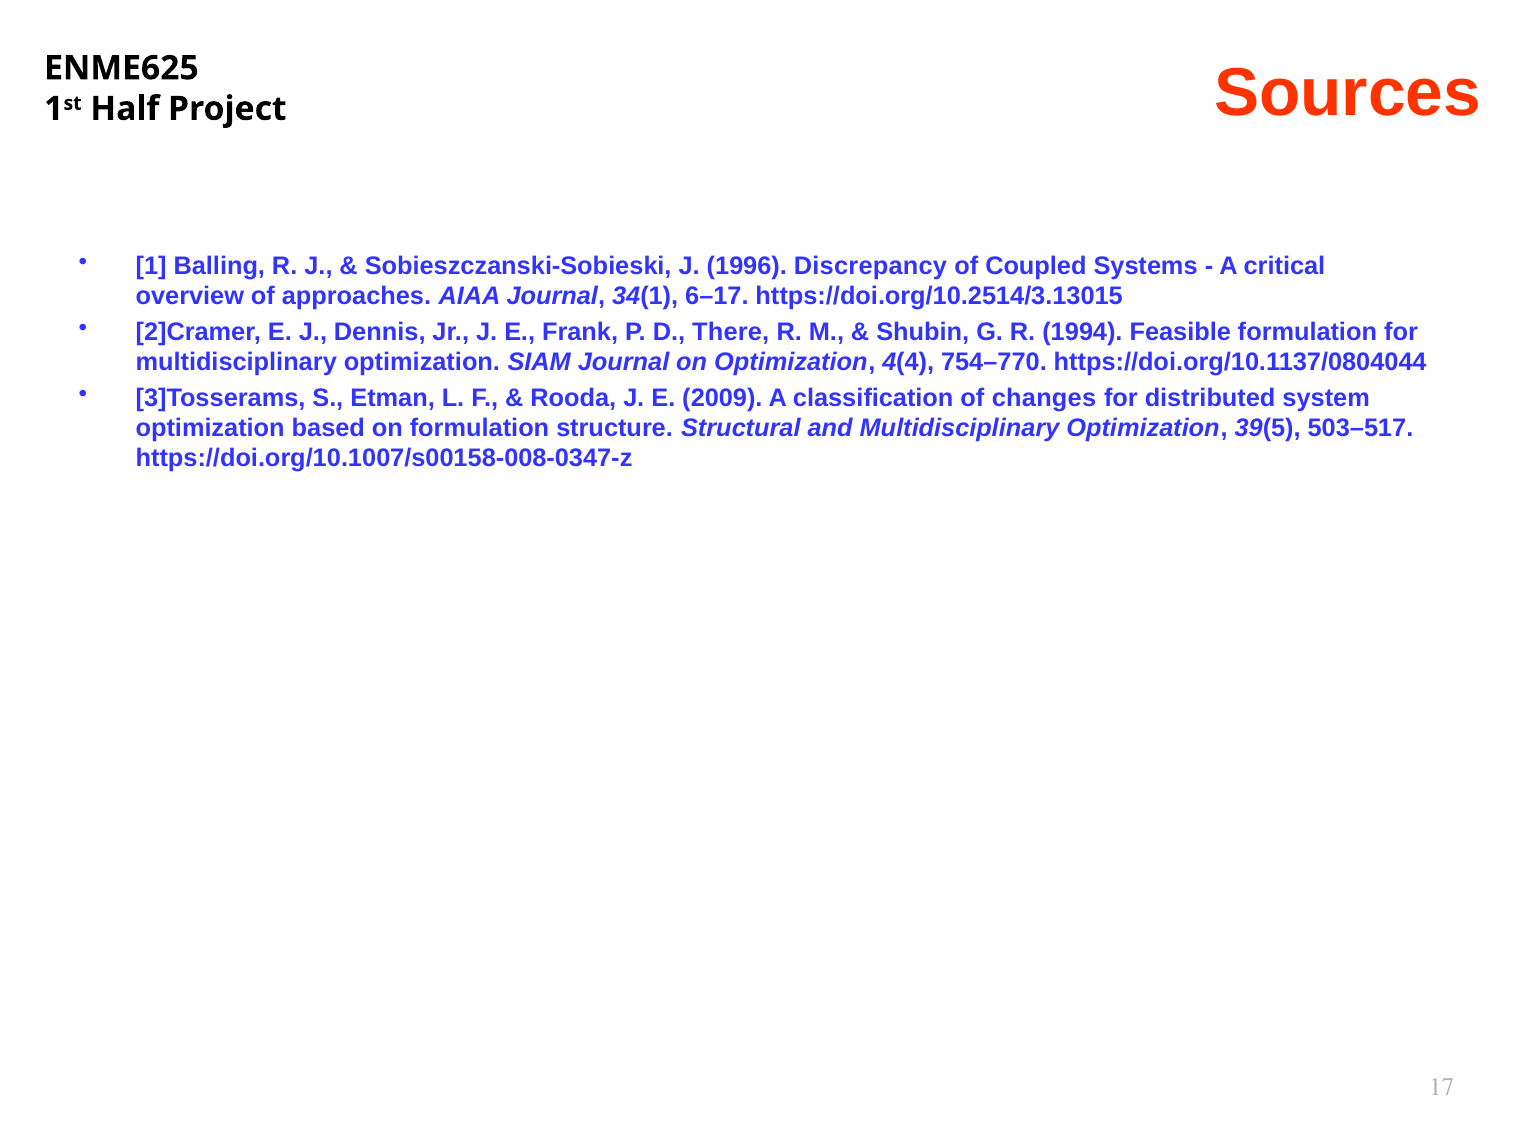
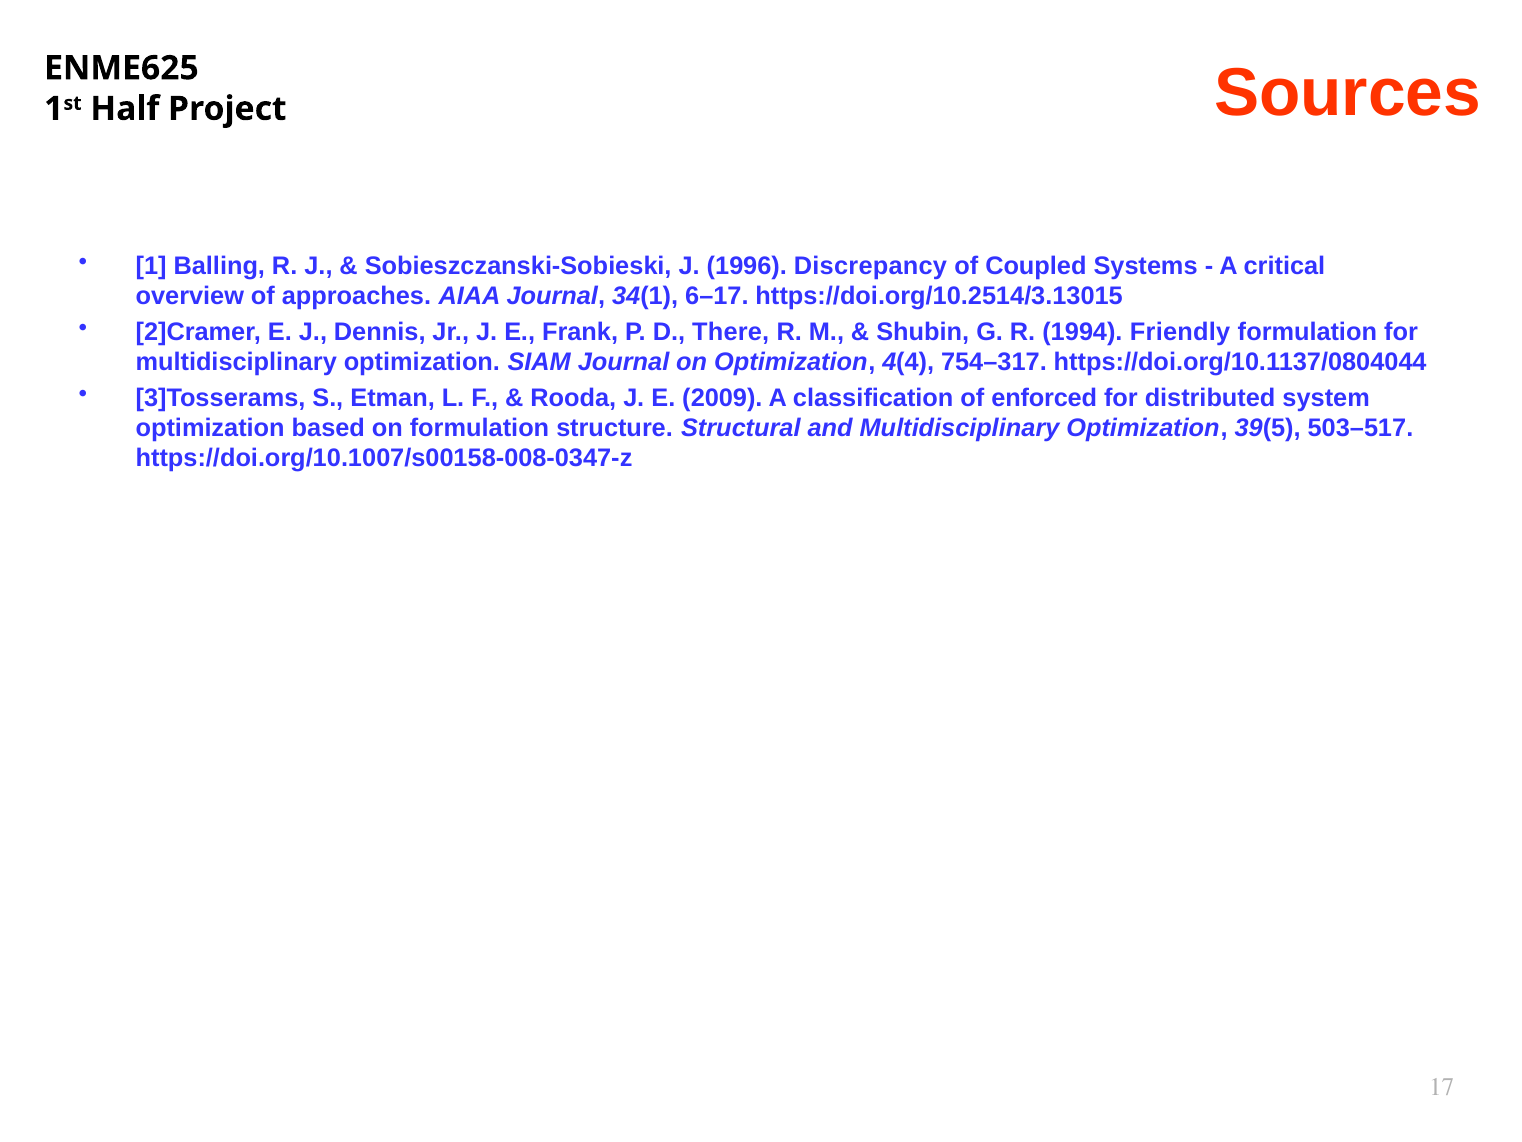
Feasible: Feasible -> Friendly
754–770: 754–770 -> 754–317
changes: changes -> enforced
